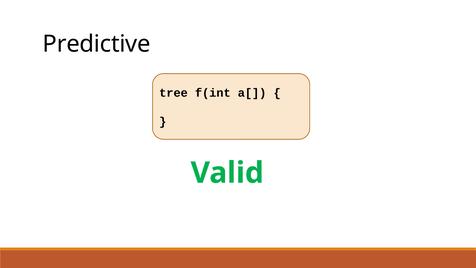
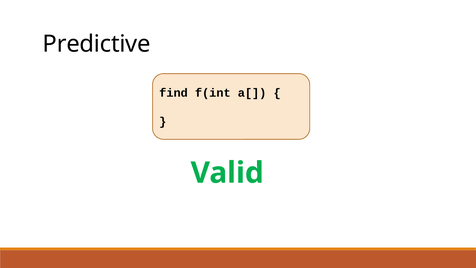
tree: tree -> find
